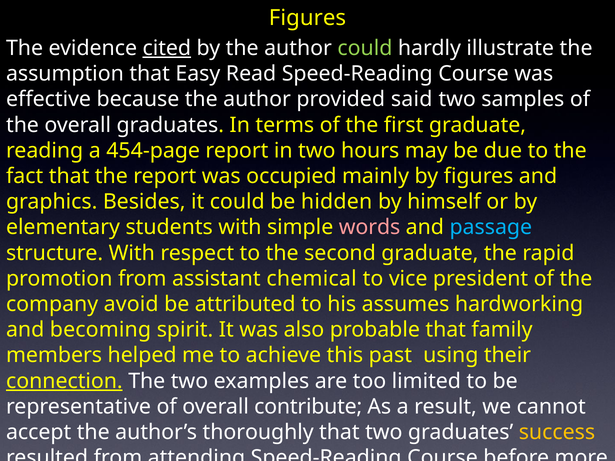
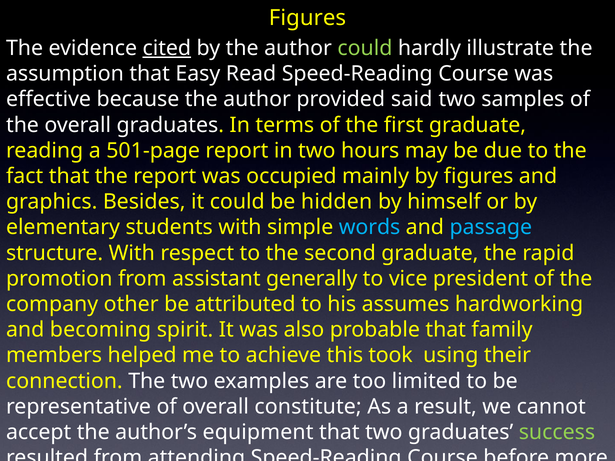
454-page: 454-page -> 501-page
words colour: pink -> light blue
chemical: chemical -> generally
company avoid: avoid -> other
past: past -> took
connection underline: present -> none
contribute: contribute -> constitute
thoroughly: thoroughly -> equipment
success colour: yellow -> light green
